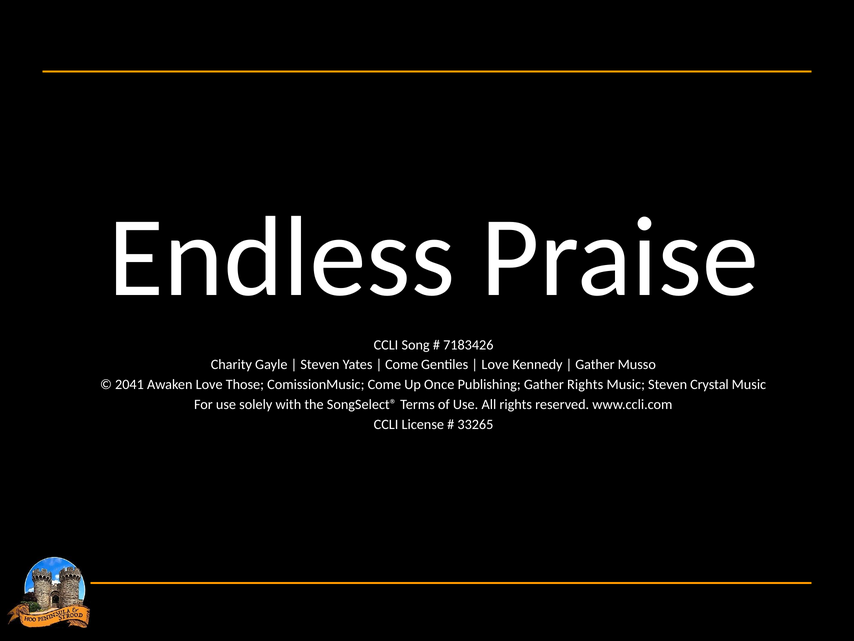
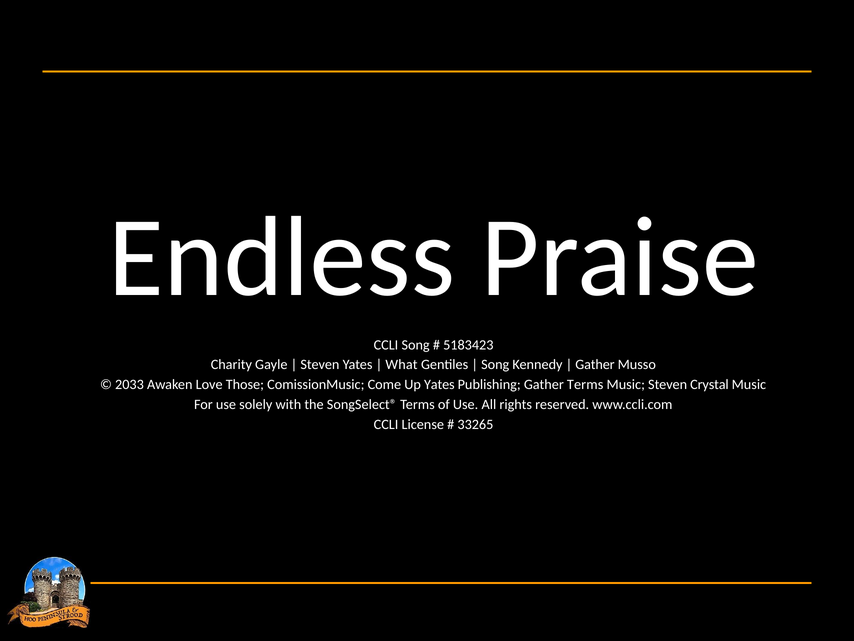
7183426: 7183426 -> 5183423
Come at (402, 364): Come -> What
Love at (495, 364): Love -> Song
2041: 2041 -> 2033
Up Once: Once -> Yates
Gather Rights: Rights -> Terms
